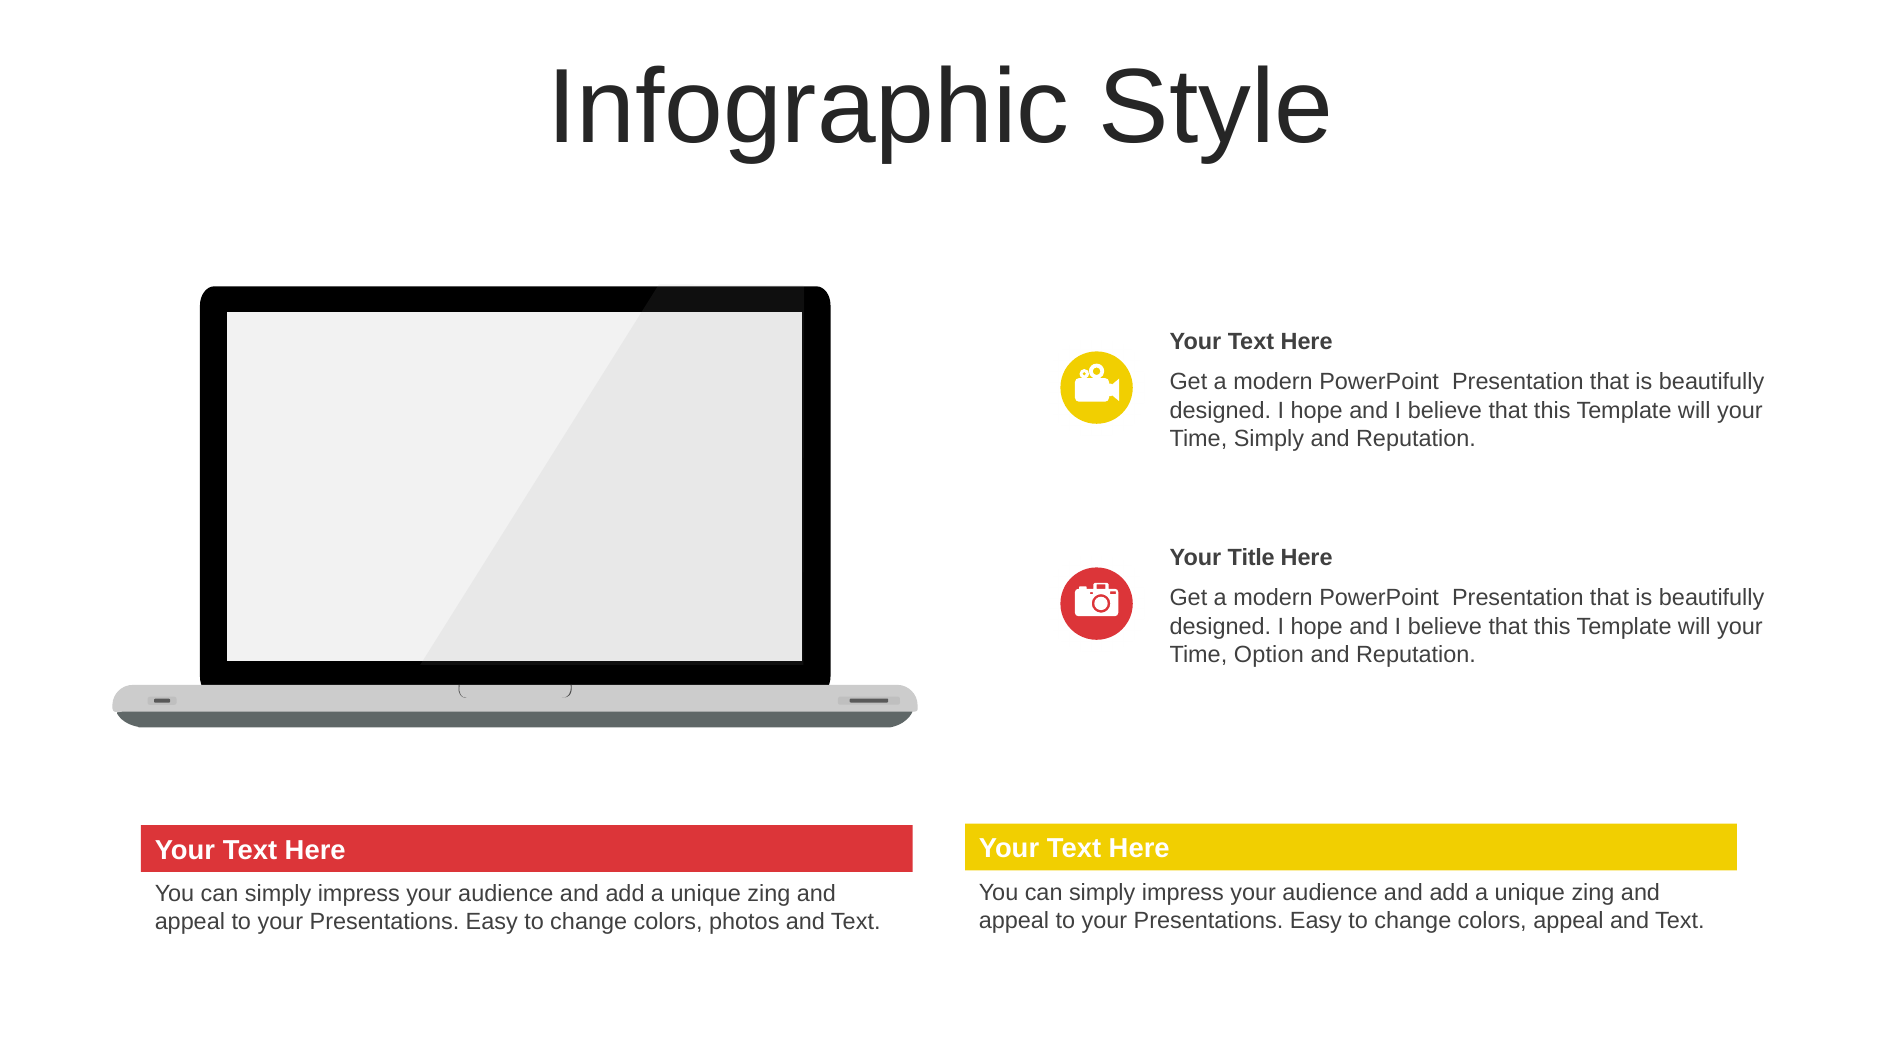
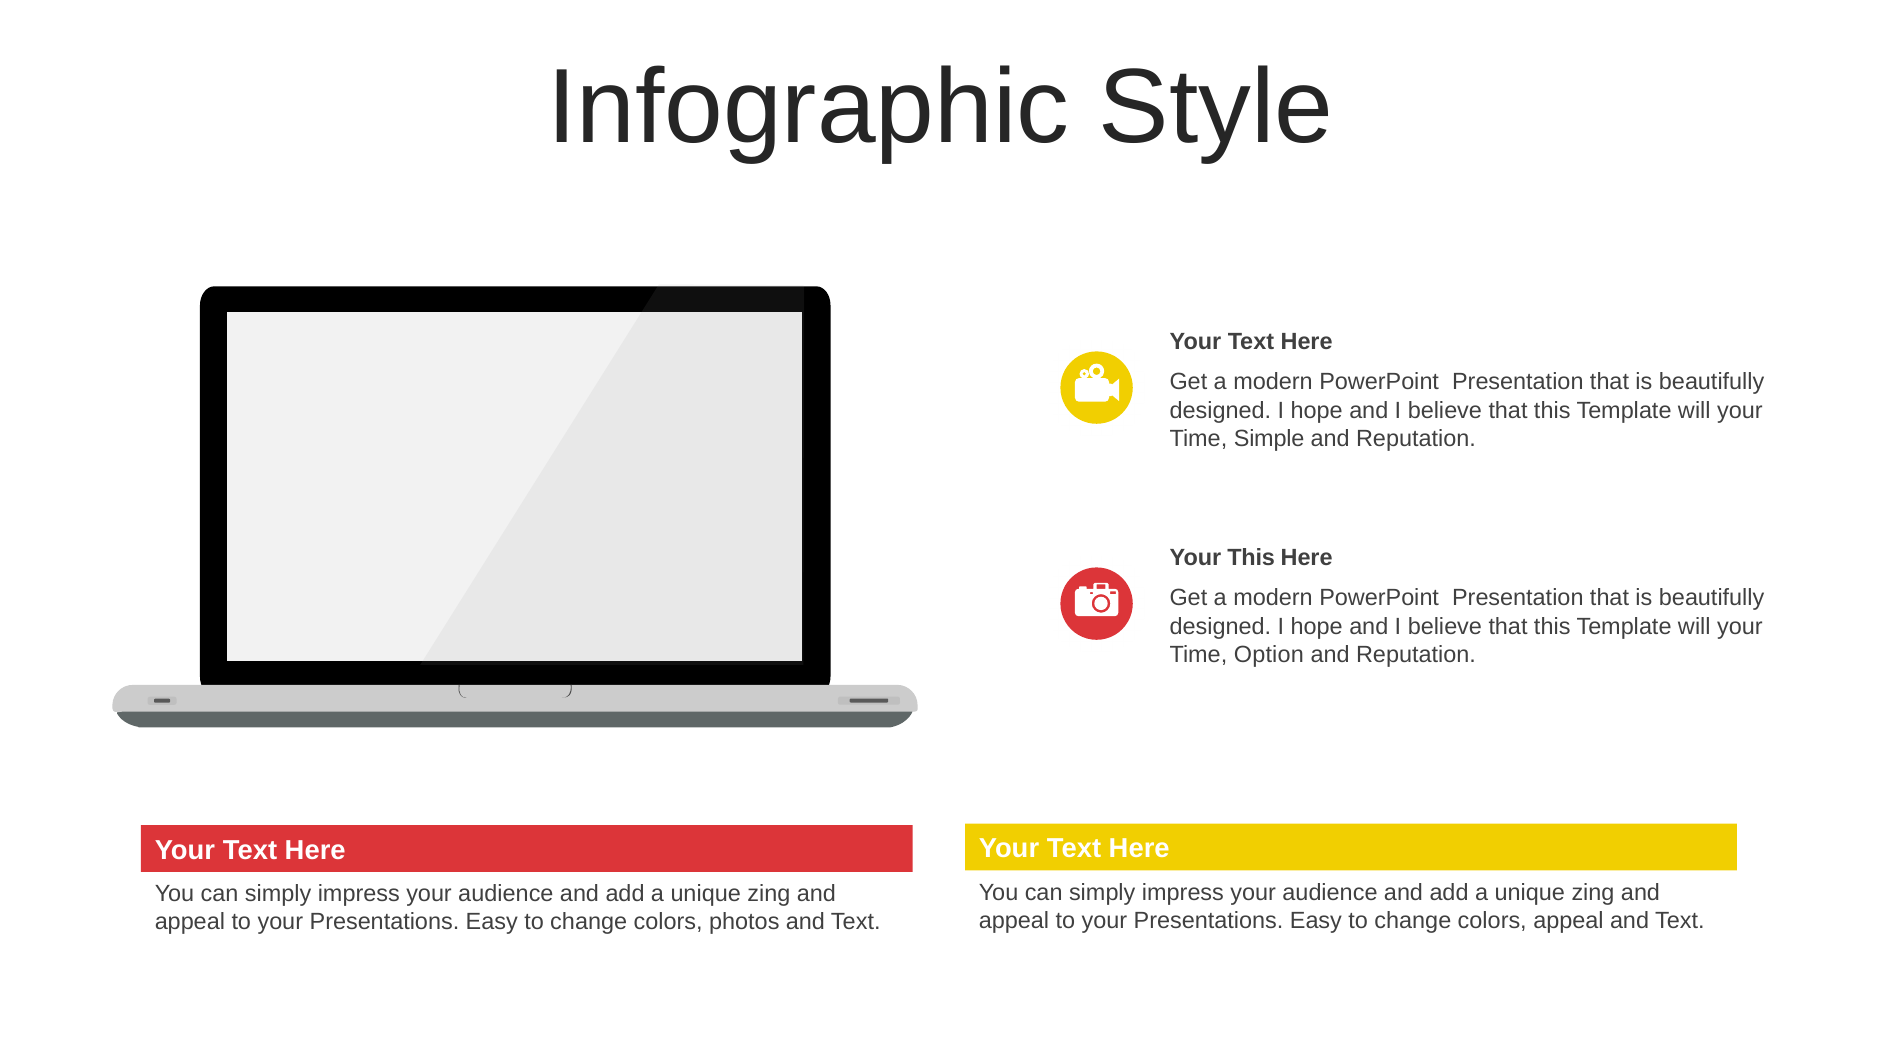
Time Simply: Simply -> Simple
Your Title: Title -> This
